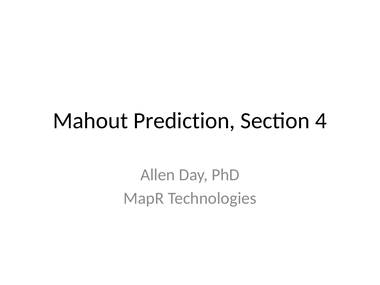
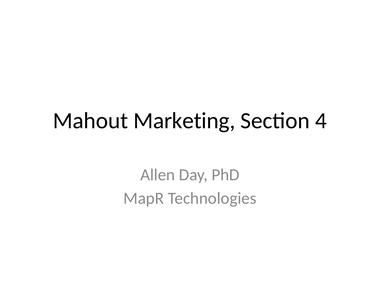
Prediction: Prediction -> Marketing
